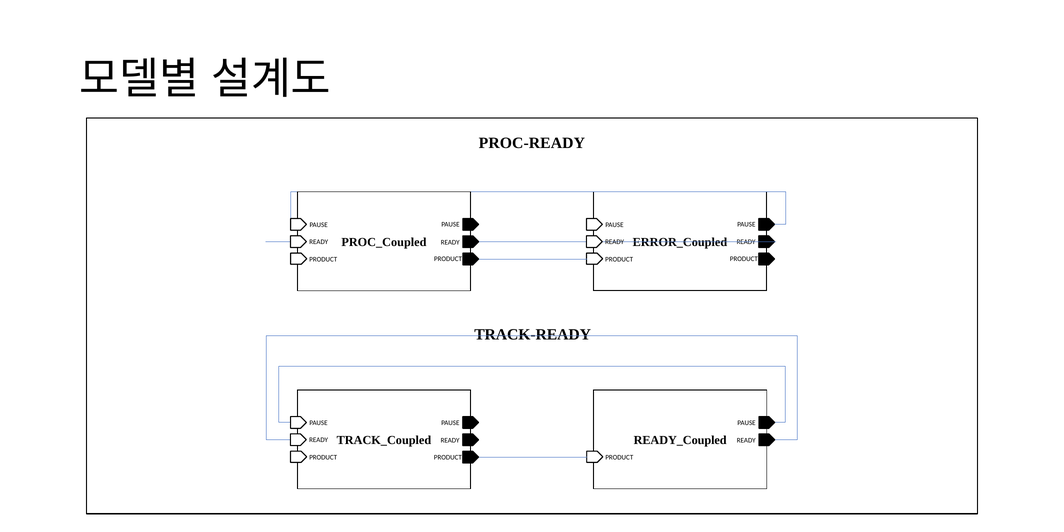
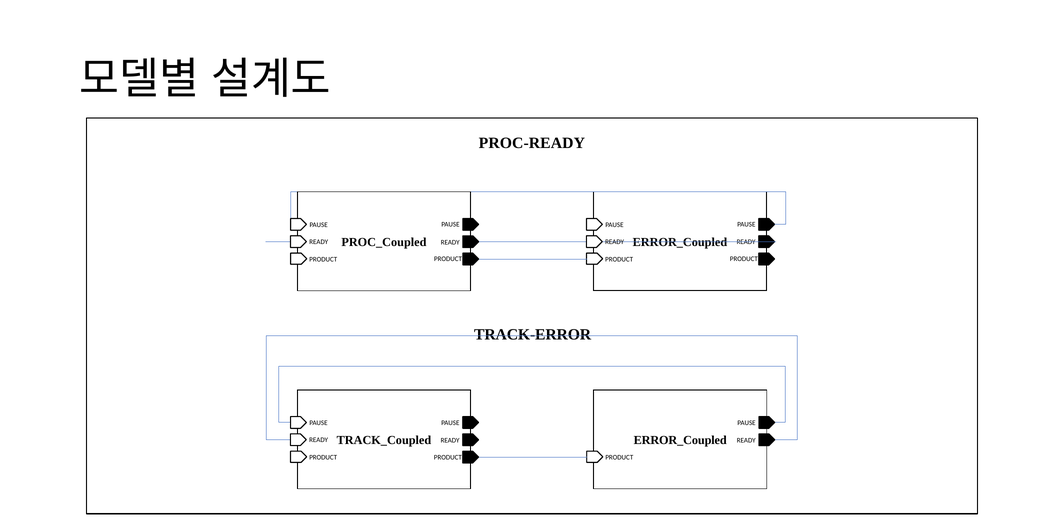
TRACK-READY: TRACK-READY -> TRACK-ERROR
READY_Coupled at (680, 440): READY_Coupled -> ERROR_Coupled
